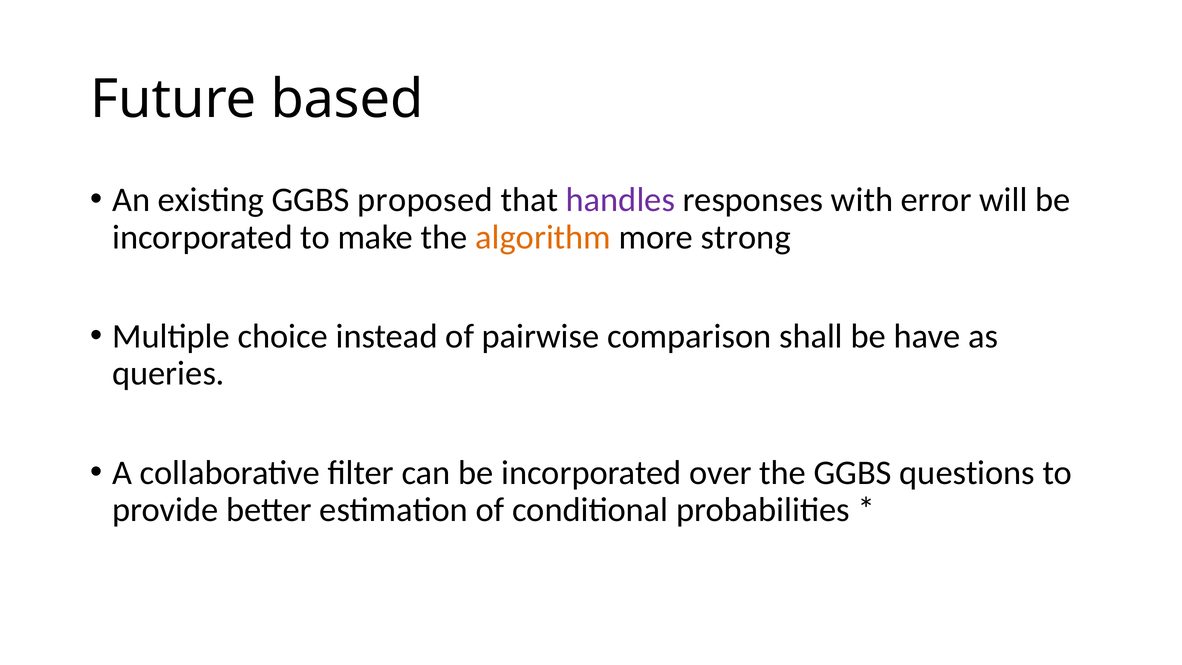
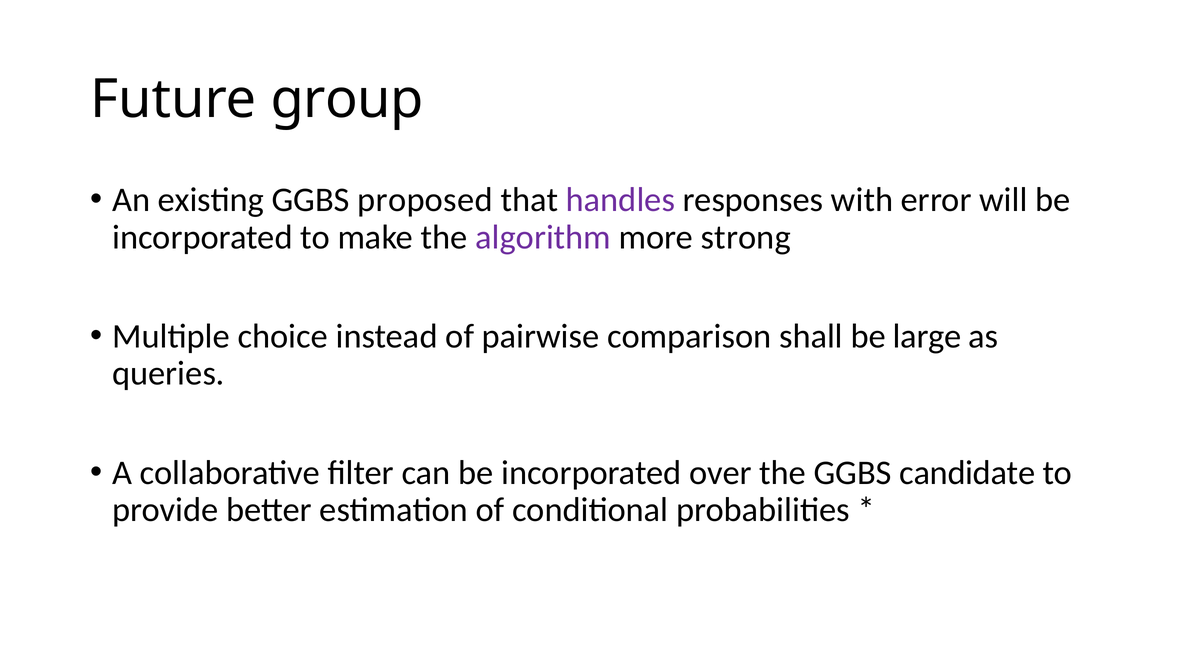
based: based -> group
algorithm colour: orange -> purple
have: have -> large
questions: questions -> candidate
